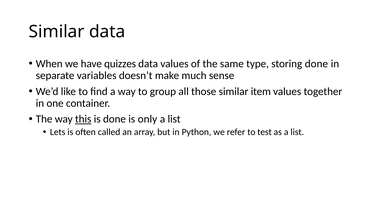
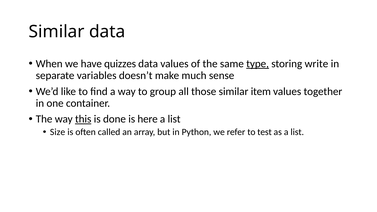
type underline: none -> present
storing done: done -> write
only: only -> here
Lets: Lets -> Size
